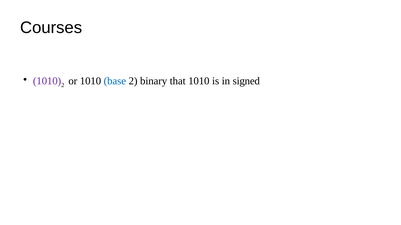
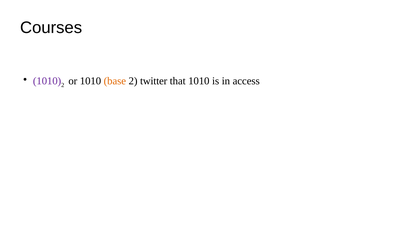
base colour: blue -> orange
binary: binary -> twitter
signed: signed -> access
